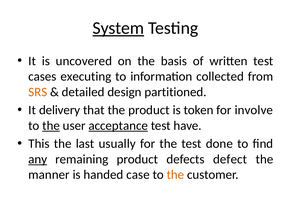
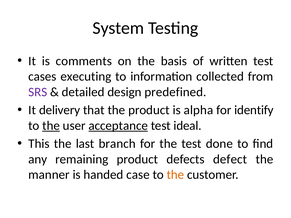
System underline: present -> none
uncovered: uncovered -> comments
SRS colour: orange -> purple
partitioned: partitioned -> predefined
token: token -> alpha
involve: involve -> identify
have: have -> ideal
usually: usually -> branch
any underline: present -> none
